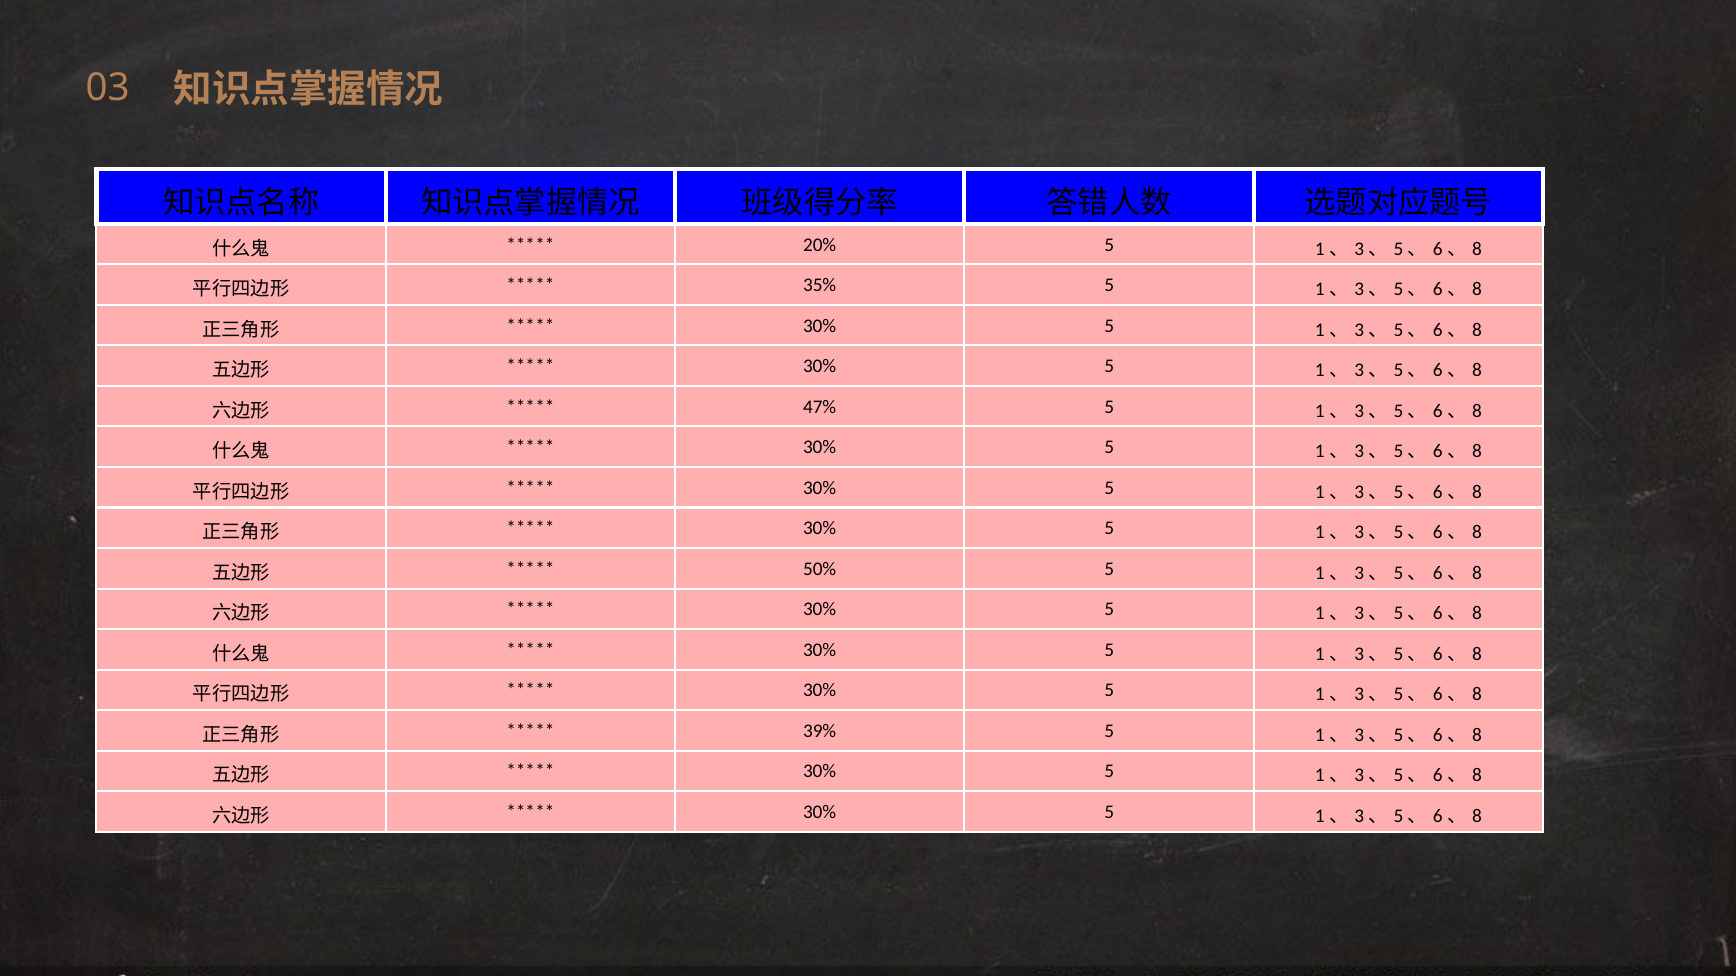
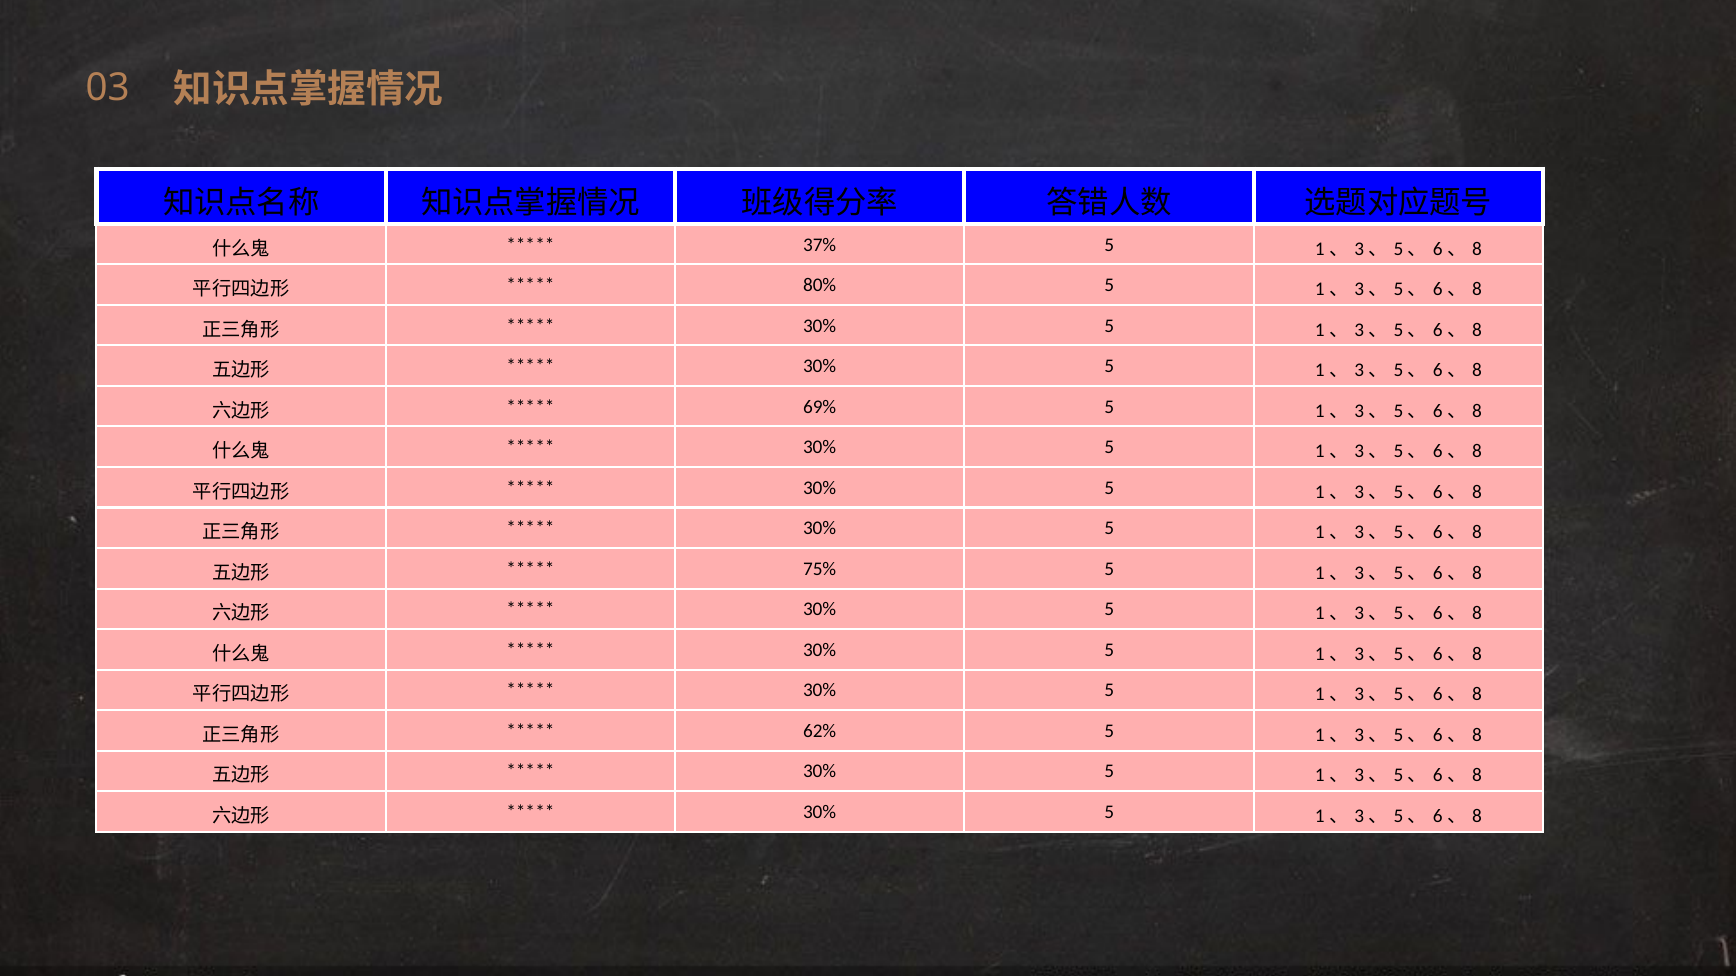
20%: 20% -> 37%
35%: 35% -> 80%
47%: 47% -> 69%
50%: 50% -> 75%
39%: 39% -> 62%
